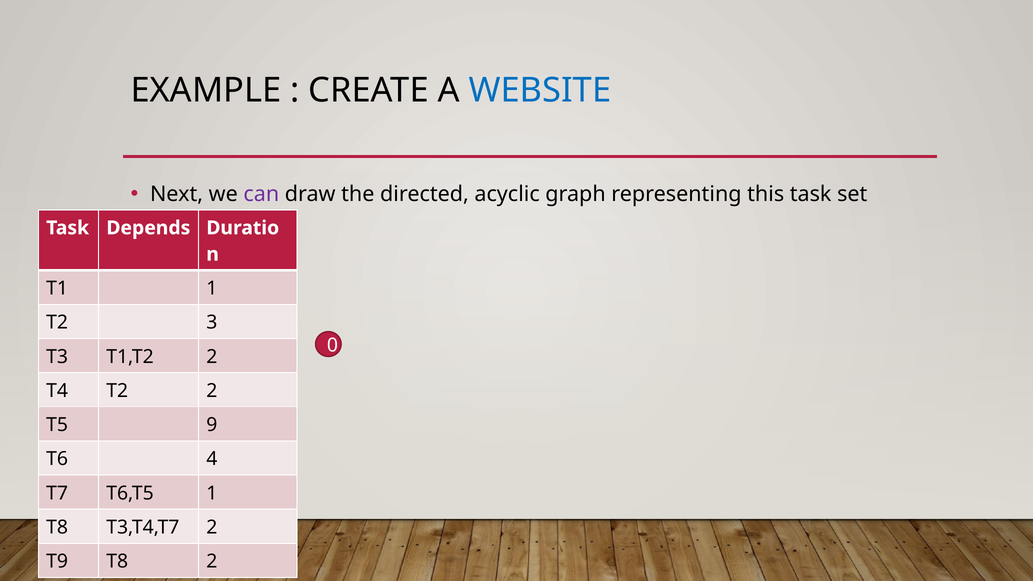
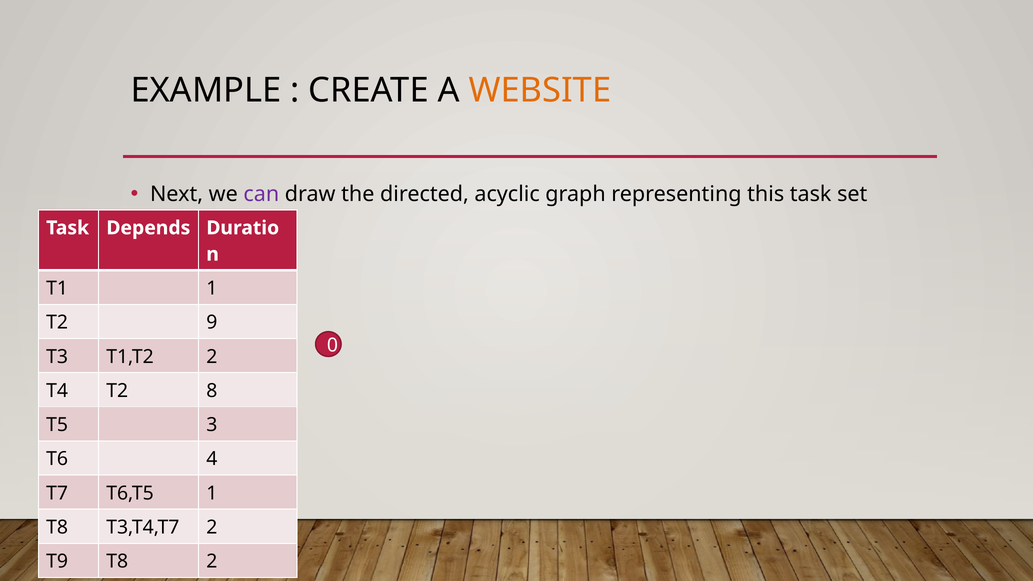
WEBSITE colour: blue -> orange
3: 3 -> 9
T2 2: 2 -> 8
9: 9 -> 3
